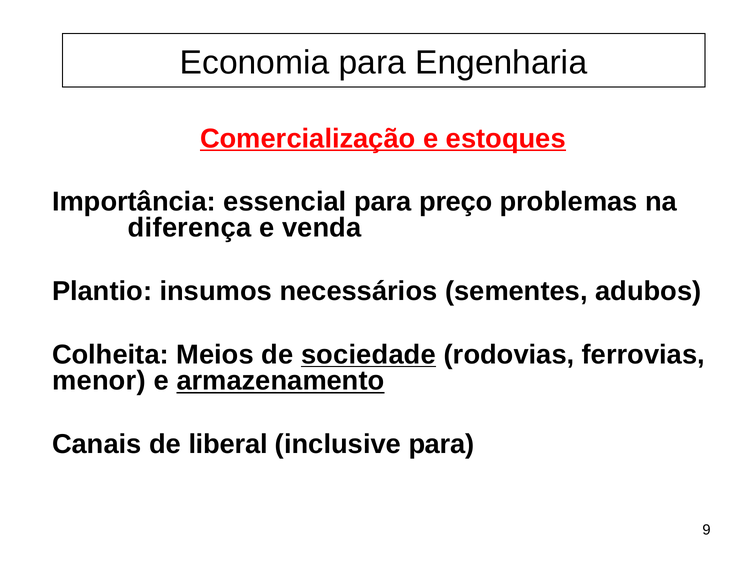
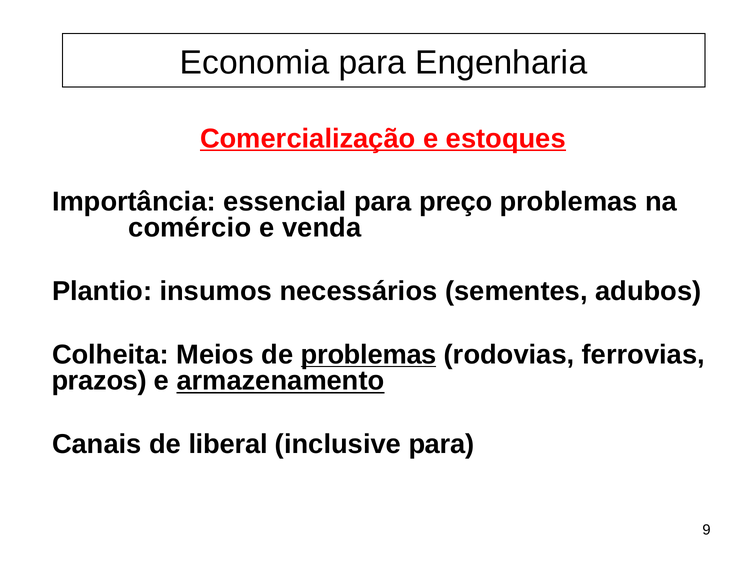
diferença: diferença -> comércio
de sociedade: sociedade -> problemas
menor: menor -> prazos
